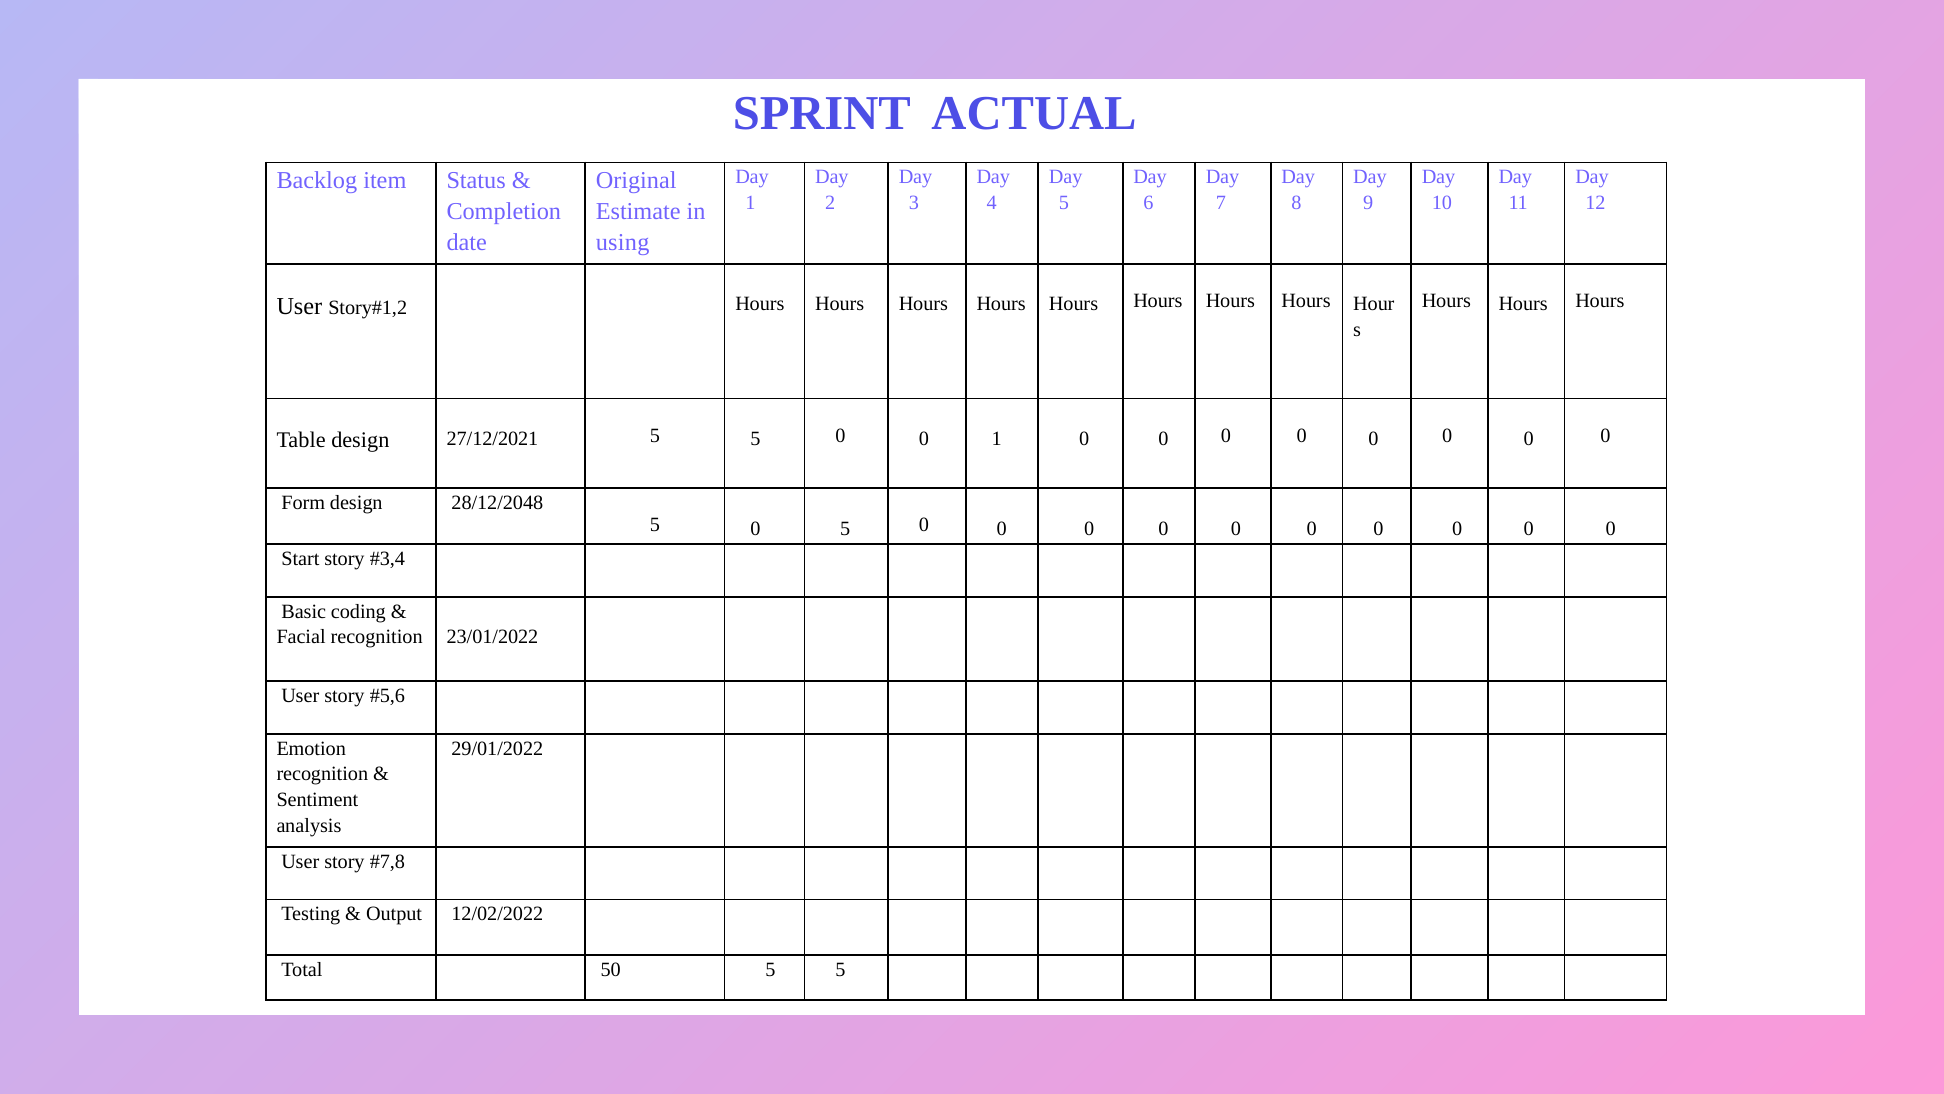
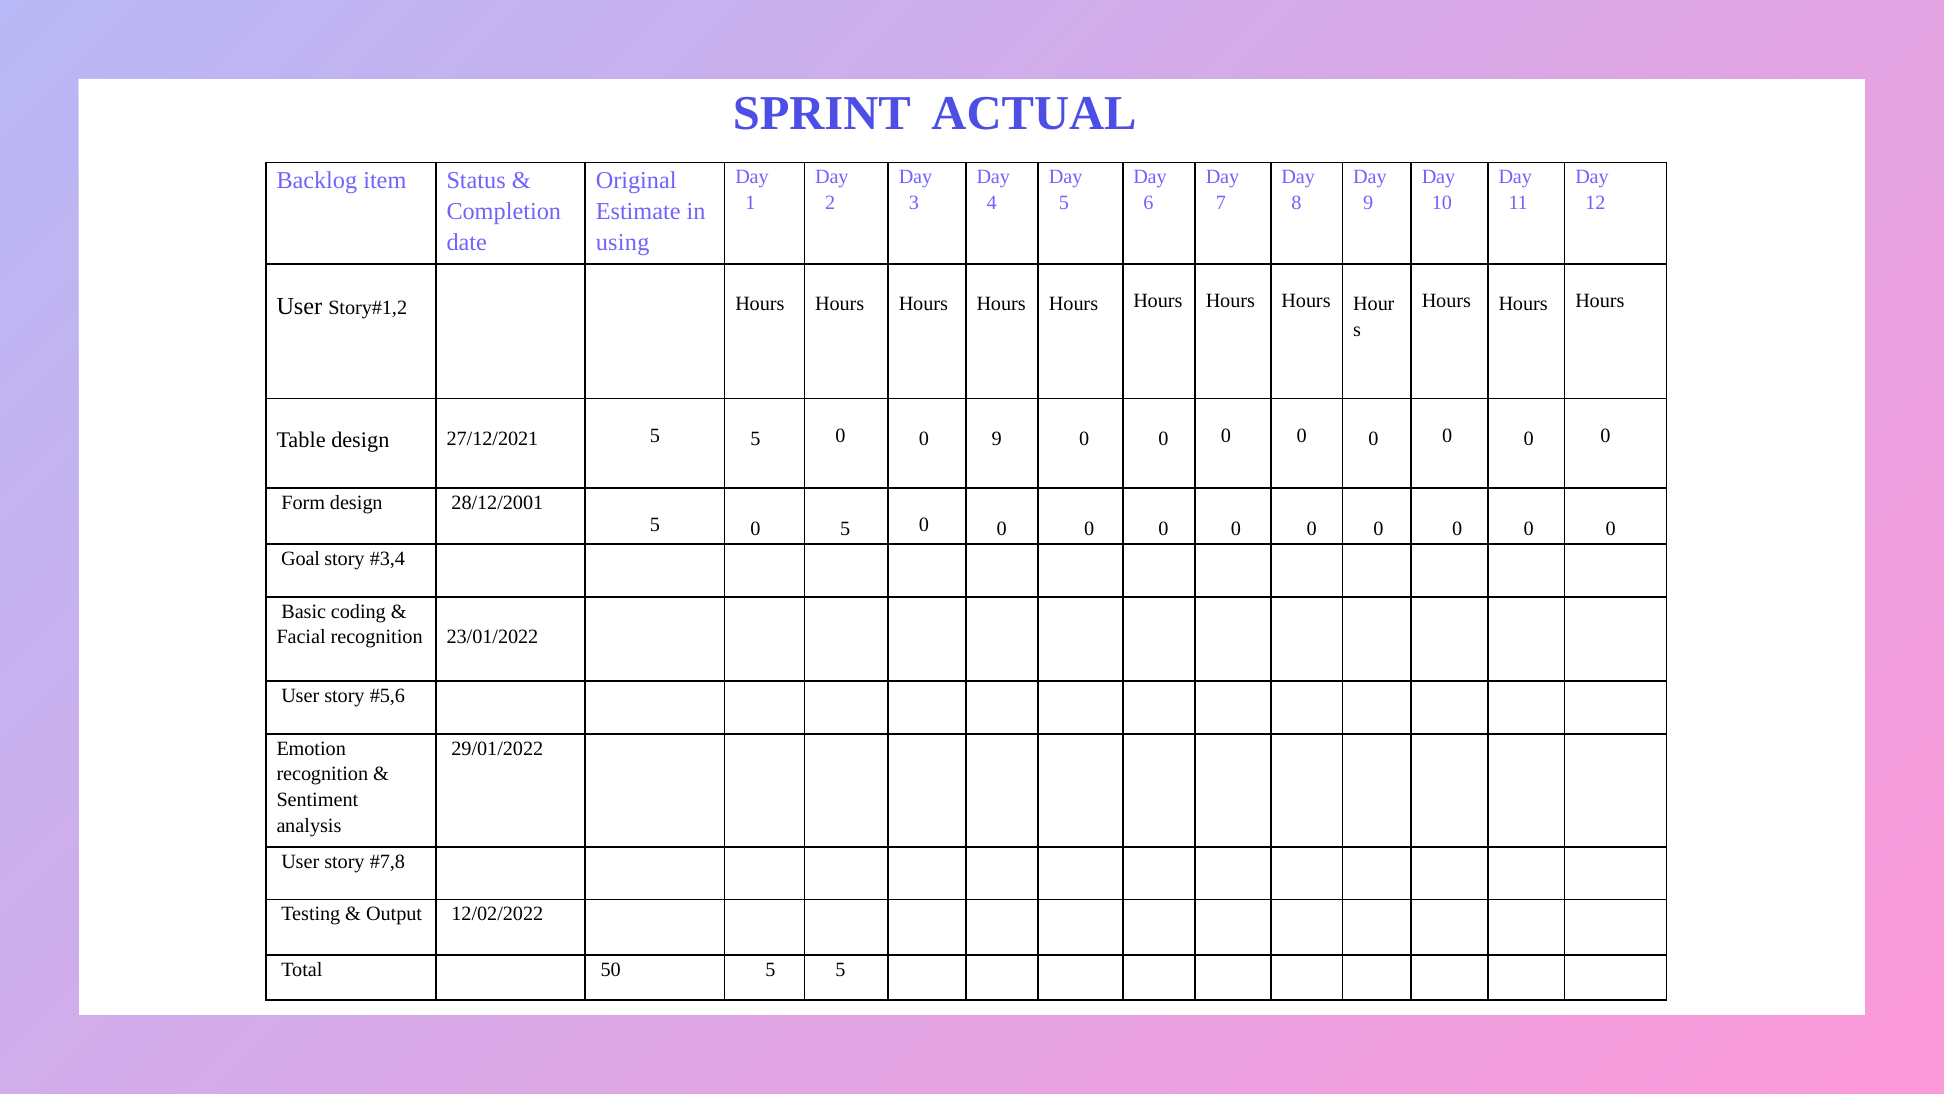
0 1: 1 -> 9
28/12/2048: 28/12/2048 -> 28/12/2001
Start: Start -> Goal
